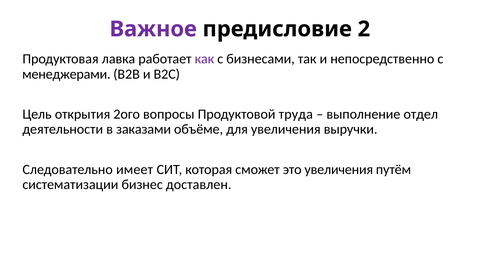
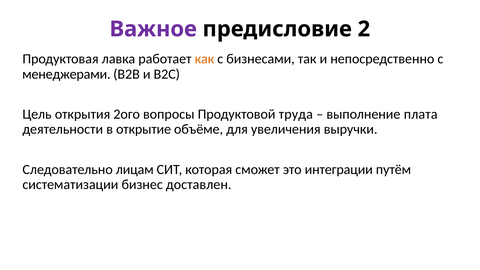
как colour: purple -> orange
отдел: отдел -> плата
заказами: заказами -> открытие
имеет: имеет -> лицам
это увеличения: увеличения -> интеграции
